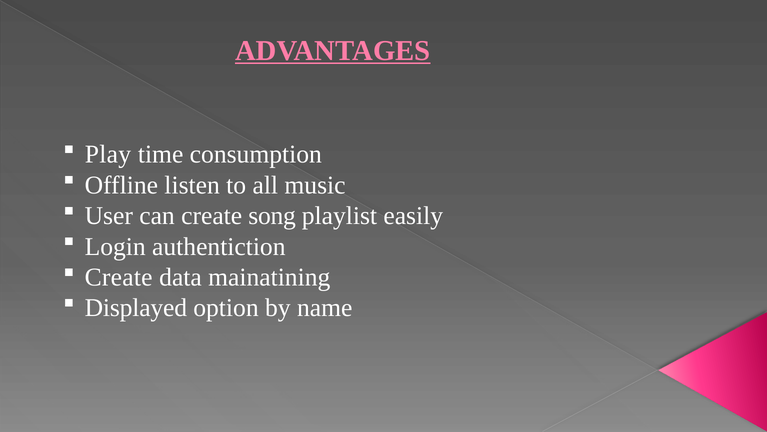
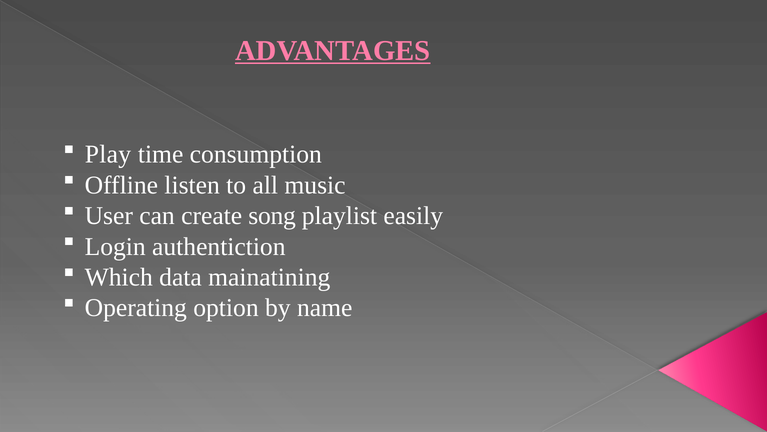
Create at (119, 277): Create -> Which
Displayed: Displayed -> Operating
